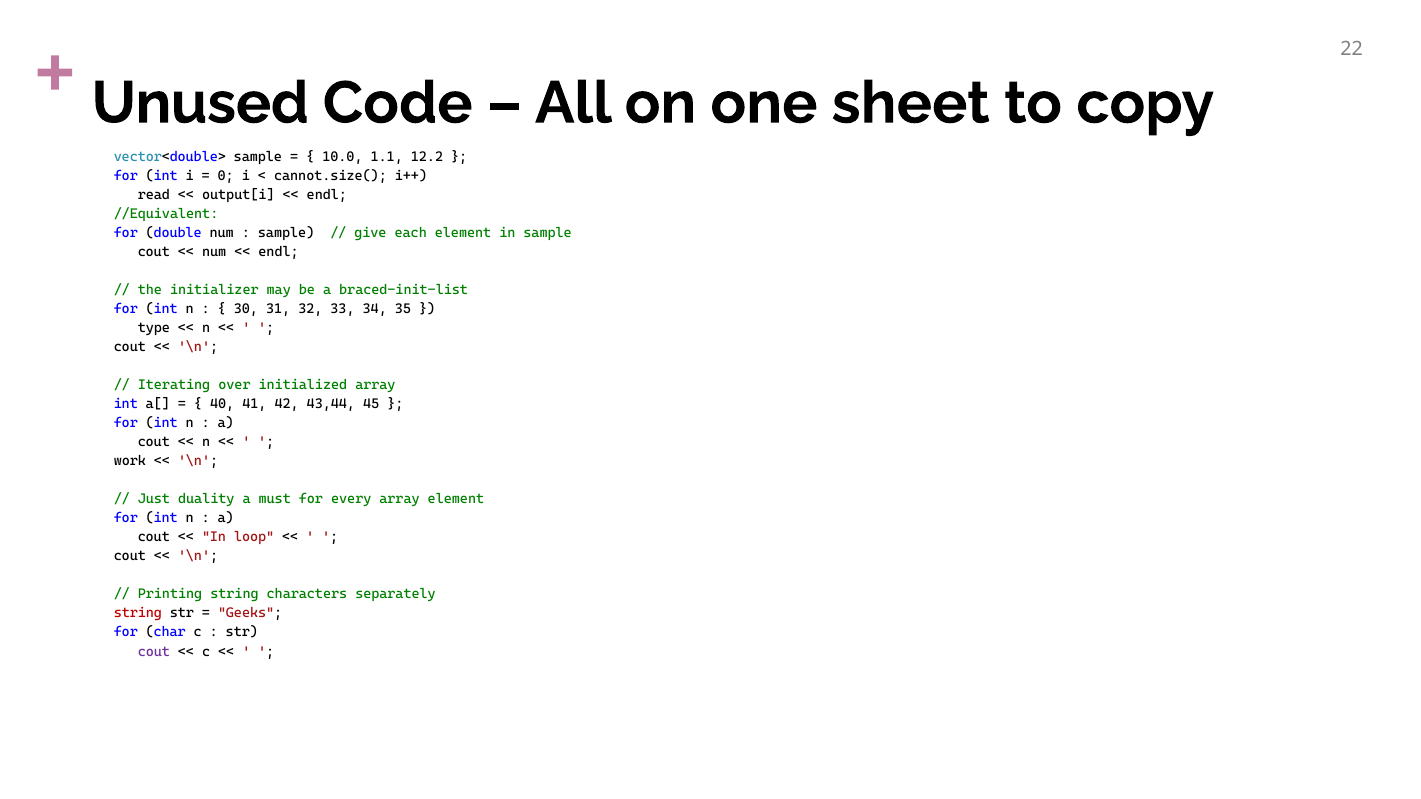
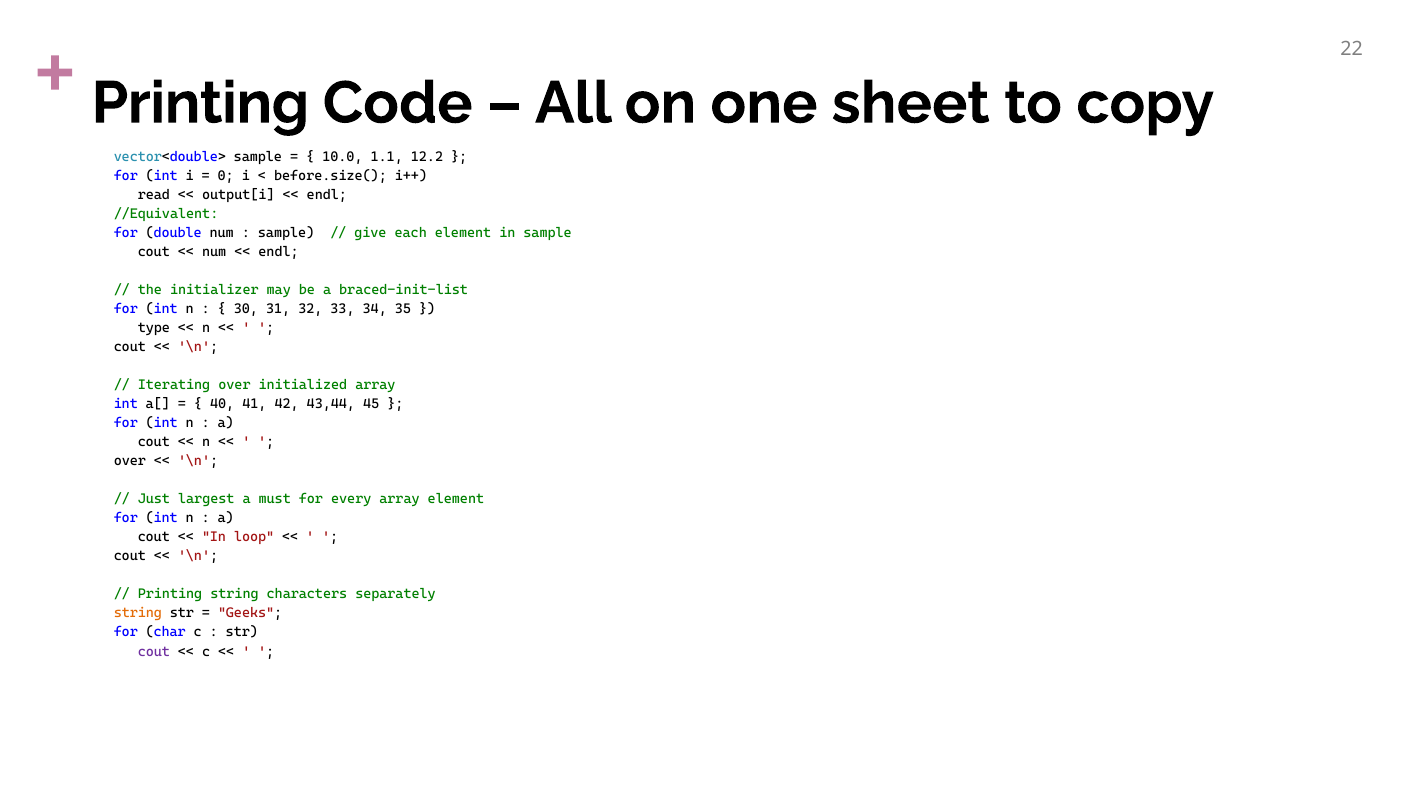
Unused at (200, 103): Unused -> Printing
cannot.size(: cannot.size( -> before.size(
work at (130, 462): work -> over
duality: duality -> largest
string at (138, 614) colour: red -> orange
